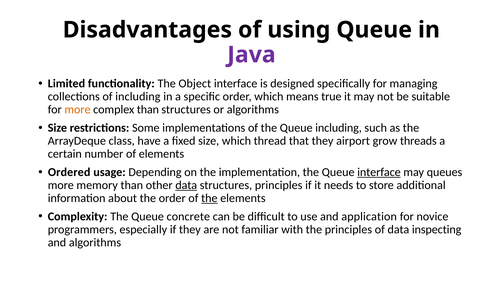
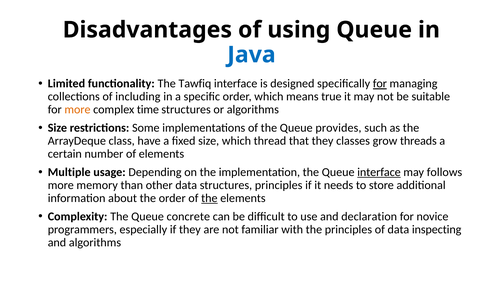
Java colour: purple -> blue
Object: Object -> Tawfiq
for at (380, 84) underline: none -> present
complex than: than -> time
Queue including: including -> provides
airport: airport -> classes
Ordered: Ordered -> Multiple
queues: queues -> follows
data at (186, 185) underline: present -> none
application: application -> declaration
